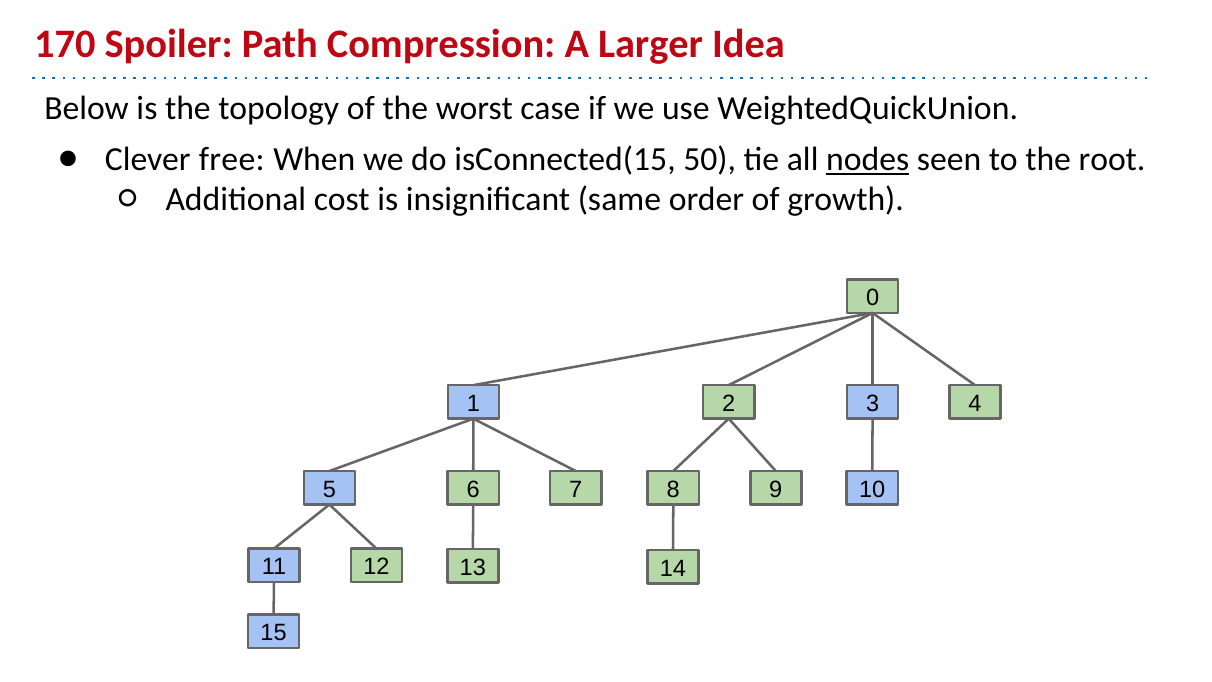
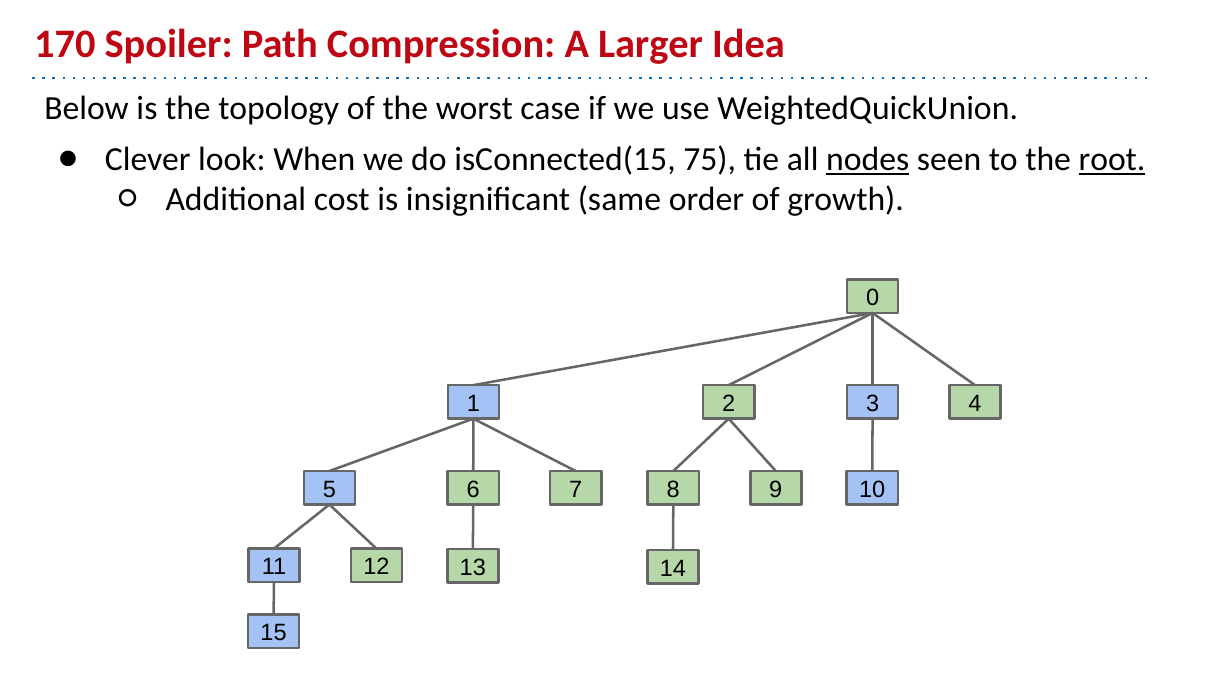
free: free -> look
50: 50 -> 75
root underline: none -> present
